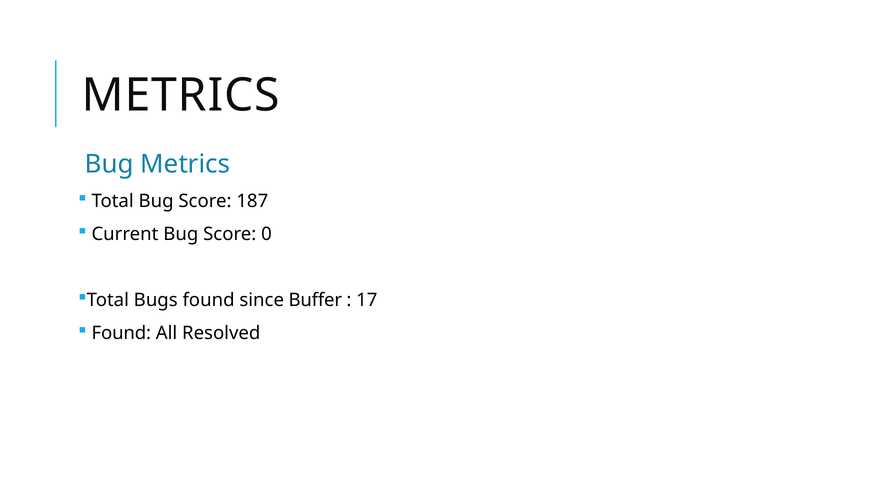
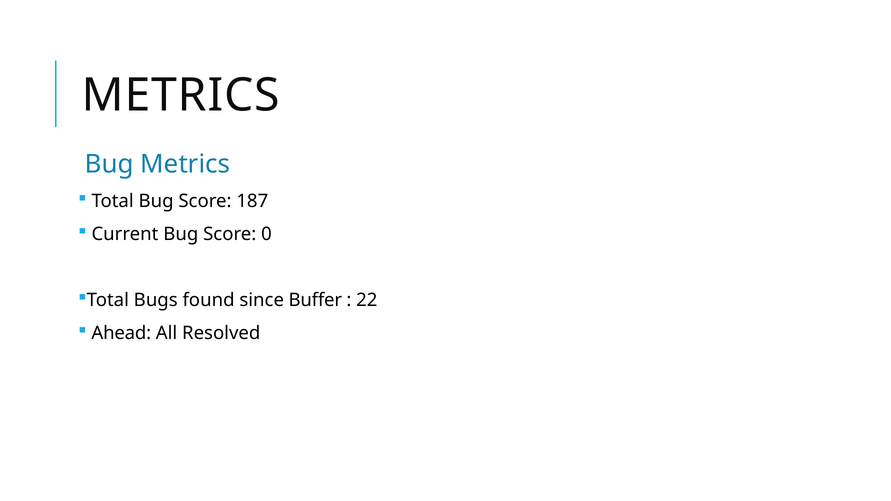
17: 17 -> 22
Found at (121, 333): Found -> Ahead
